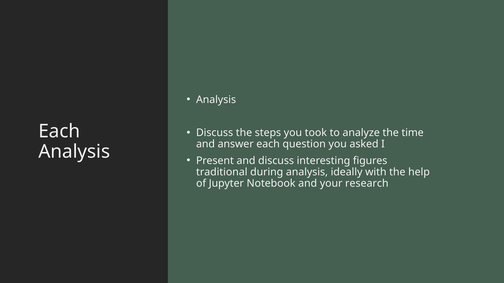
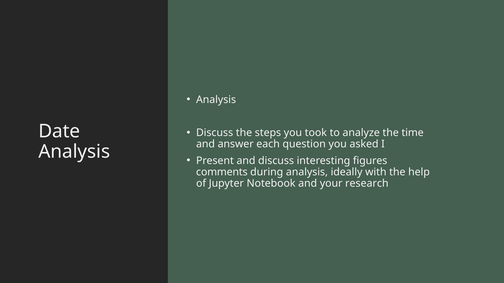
Each at (59, 131): Each -> Date
traditional: traditional -> comments
